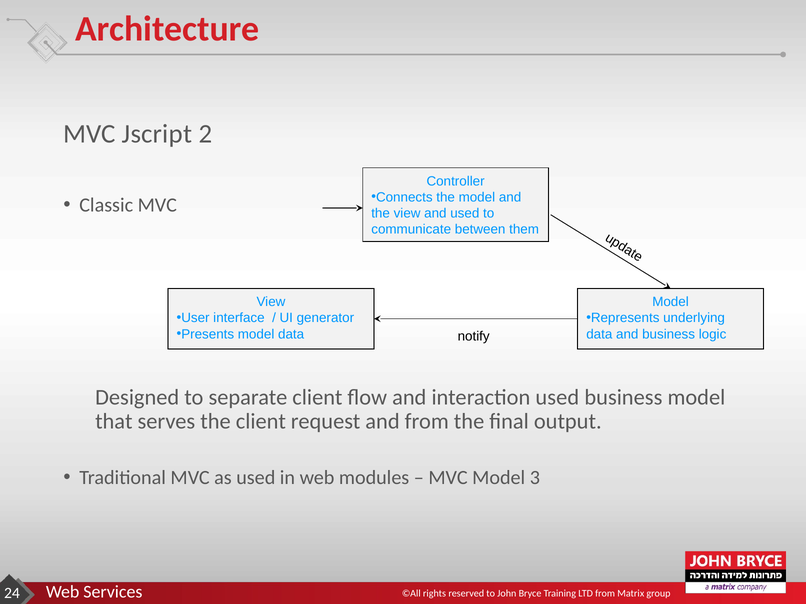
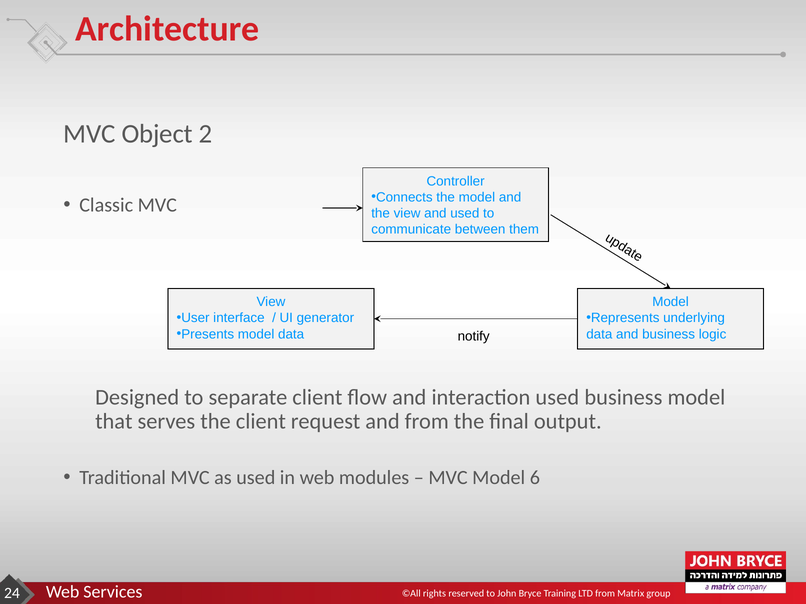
Jscript: Jscript -> Object
3: 3 -> 6
